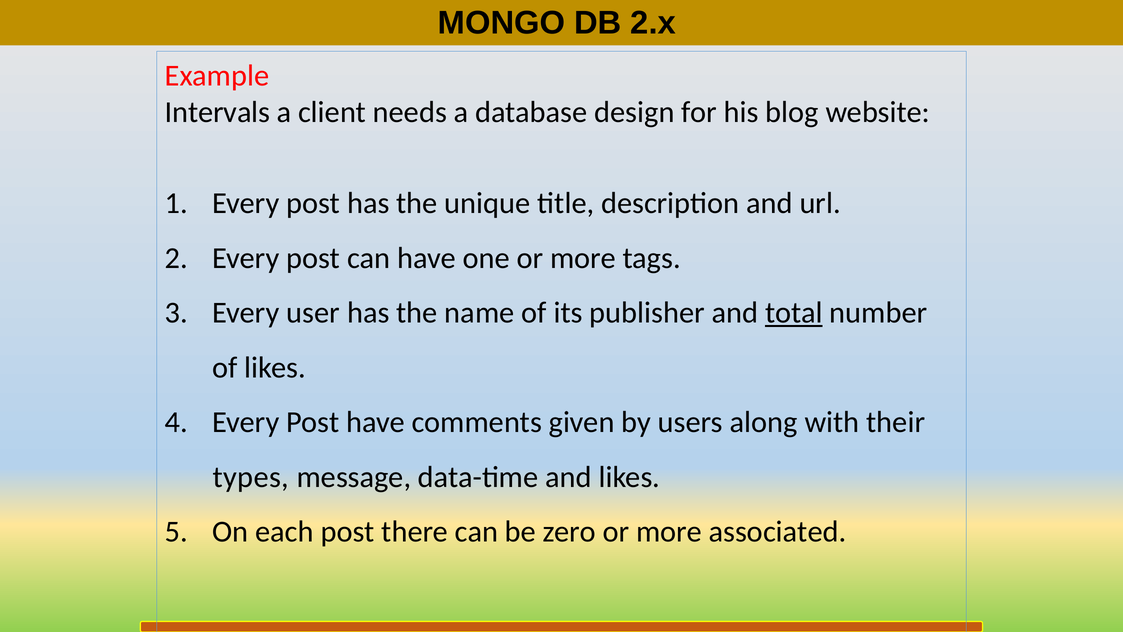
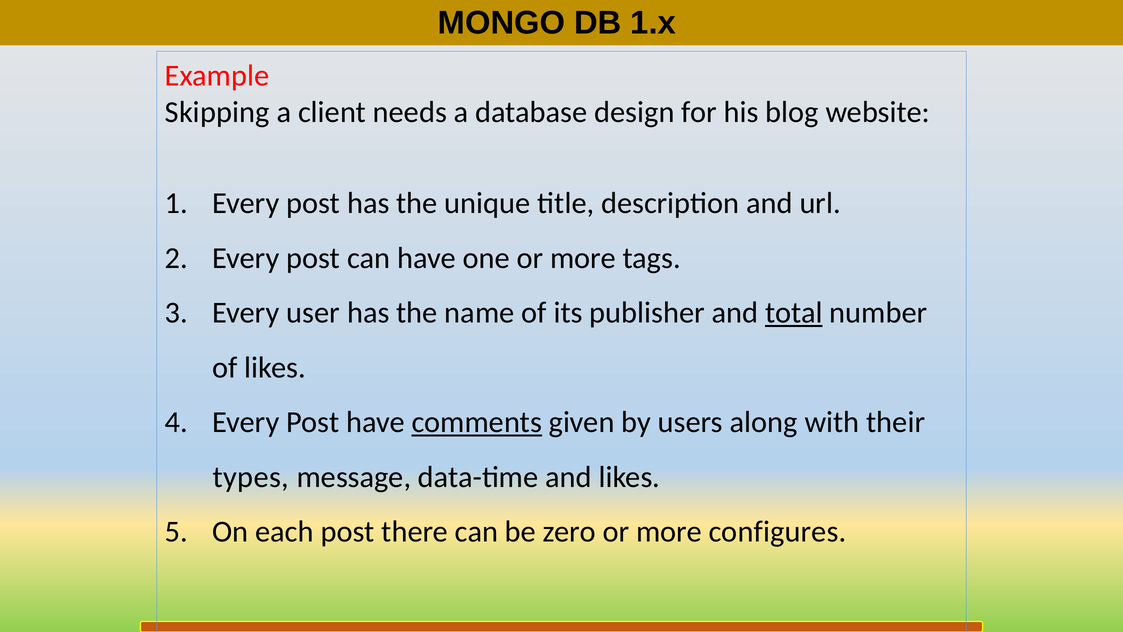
2.x: 2.x -> 1.x
Intervals: Intervals -> Skipping
comments underline: none -> present
associated: associated -> configures
